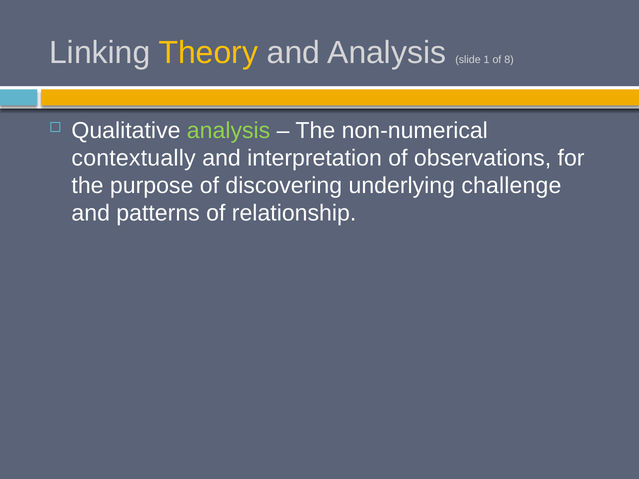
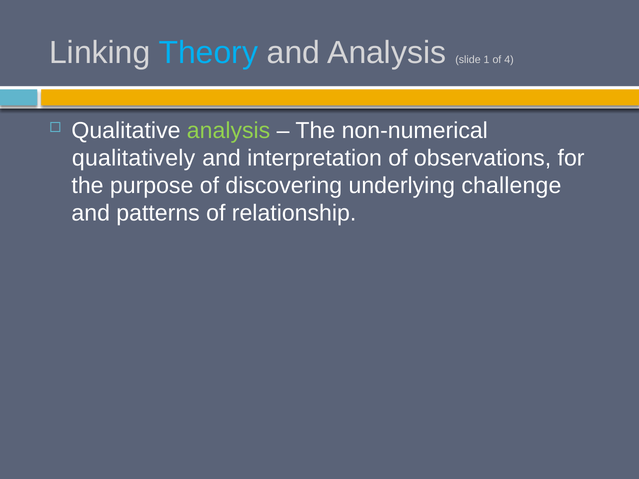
Theory colour: yellow -> light blue
8: 8 -> 4
contextually: contextually -> qualitatively
